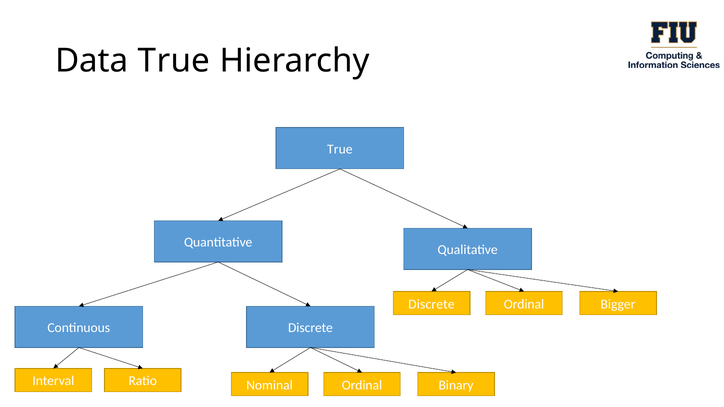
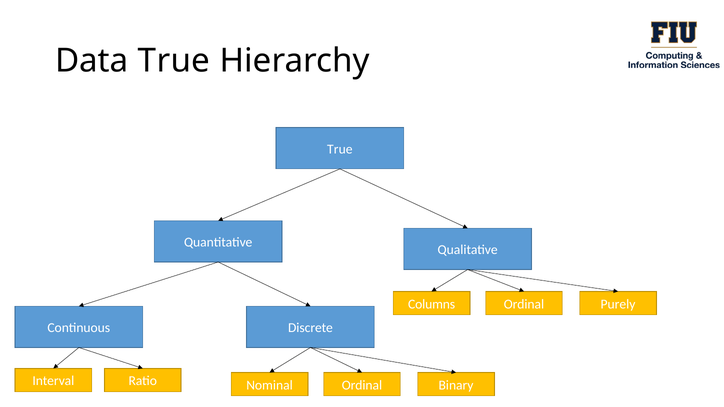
Discrete at (431, 304): Discrete -> Columns
Bigger: Bigger -> Purely
